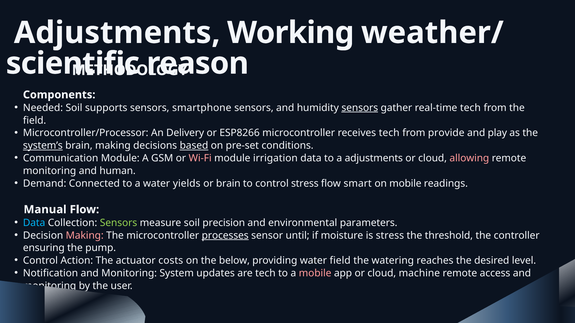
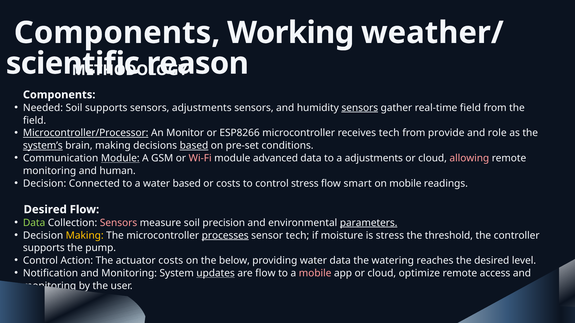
Adjustments at (117, 33): Adjustments -> Components
sensors smartphone: smartphone -> adjustments
real-time tech: tech -> field
Microcontroller/Processor underline: none -> present
Delivery: Delivery -> Monitor
play: play -> role
Module at (120, 158) underline: none -> present
irrigation: irrigation -> advanced
Demand at (45, 184): Demand -> Decision
water yields: yields -> based
or brain: brain -> costs
Manual at (45, 210): Manual -> Desired
Data at (34, 223) colour: light blue -> light green
Sensors at (119, 223) colour: light green -> pink
parameters underline: none -> present
Making at (85, 236) colour: pink -> yellow
sensor until: until -> tech
ensuring at (44, 248): ensuring -> supports
water field: field -> data
updates underline: none -> present
are tech: tech -> flow
machine: machine -> optimize
